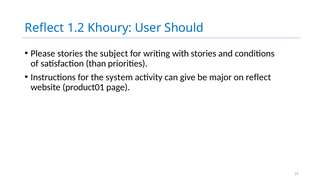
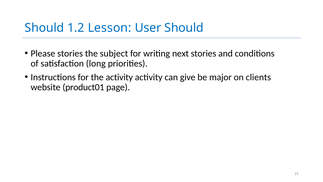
Reflect at (44, 28): Reflect -> Should
Khoury: Khoury -> Lesson
with: with -> next
than: than -> long
the system: system -> activity
on reflect: reflect -> clients
